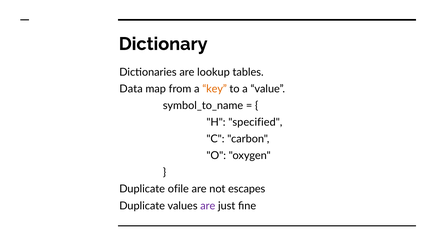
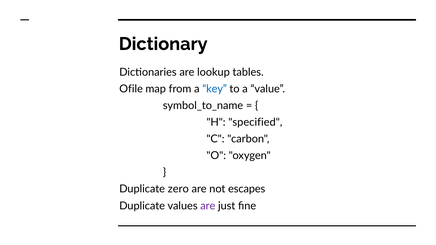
Data: Data -> Ofile
key colour: orange -> blue
ofile: ofile -> zero
